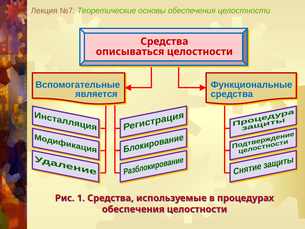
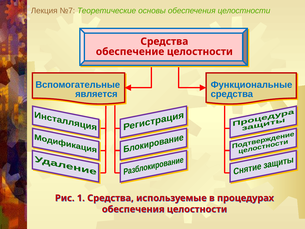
описываться: описываться -> обеспечение
